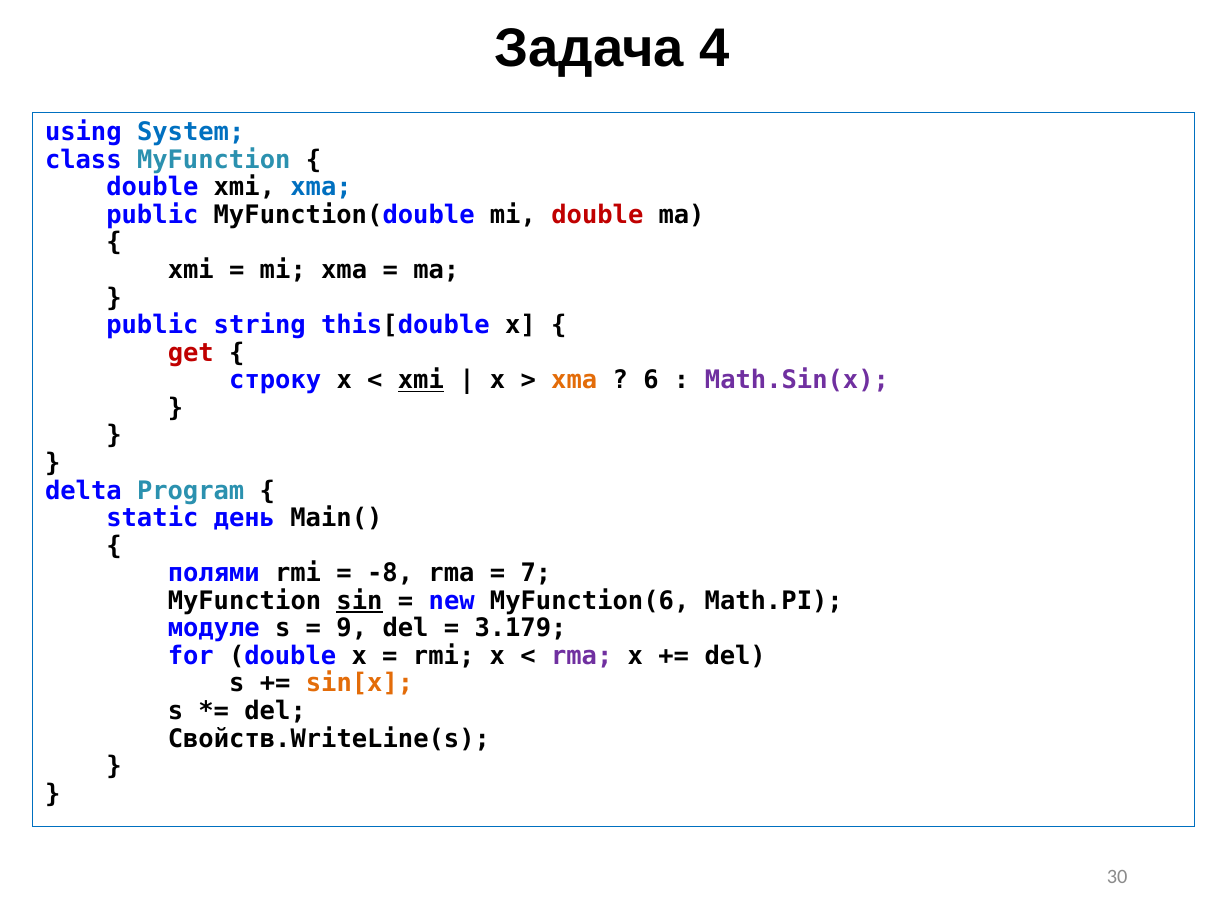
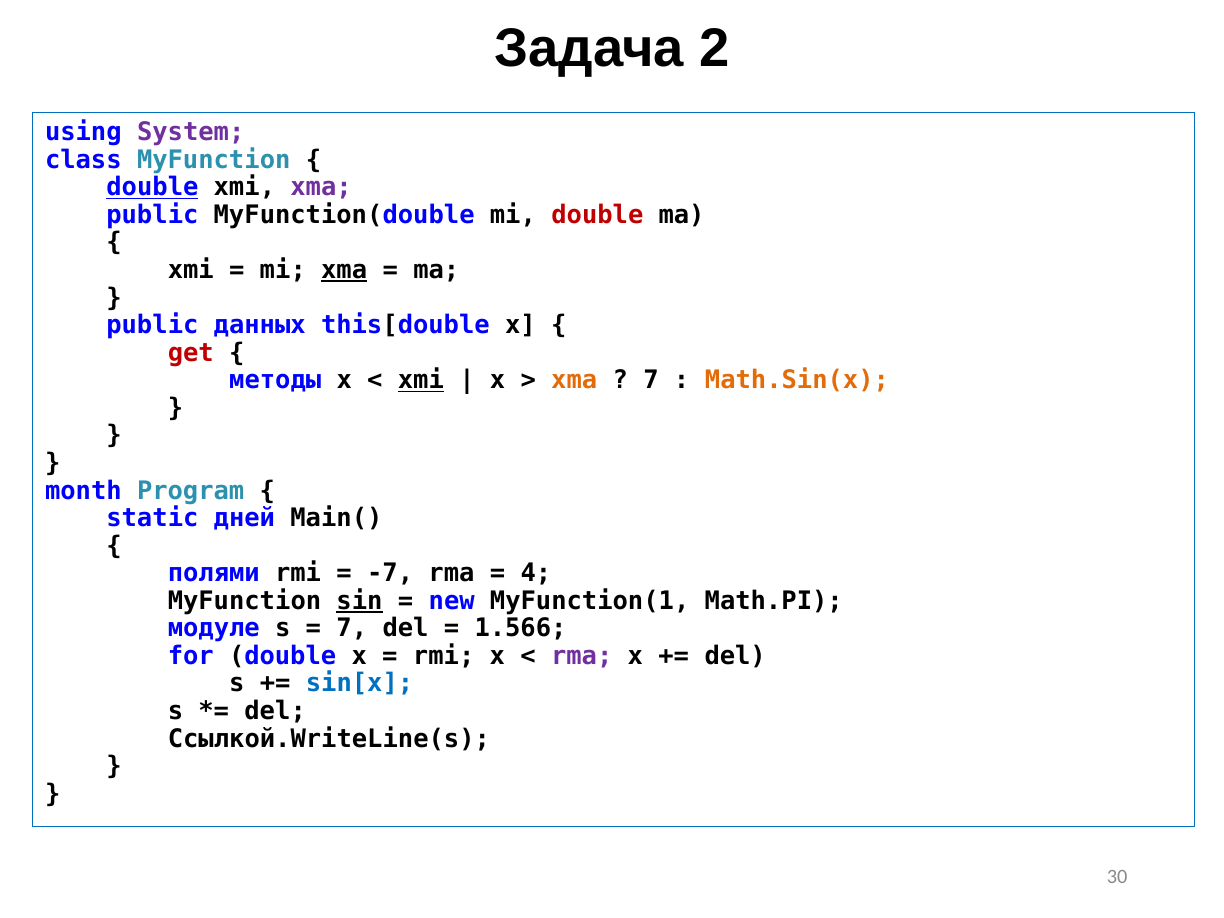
4: 4 -> 2
System colour: blue -> purple
double at (152, 187) underline: none -> present
xma at (321, 187) colour: blue -> purple
xma at (344, 270) underline: none -> present
string: string -> данных
строку: строку -> методы
6 at (651, 380): 6 -> 7
Math.Sin(x colour: purple -> orange
delta: delta -> month
день: день -> дней
-8: -8 -> -7
7: 7 -> 4
MyFunction(6: MyFunction(6 -> MyFunction(1
9 at (352, 628): 9 -> 7
3.179: 3.179 -> 1.566
sin[x colour: orange -> blue
Свойств.WriteLine(s: Свойств.WriteLine(s -> Ссылкой.WriteLine(s
